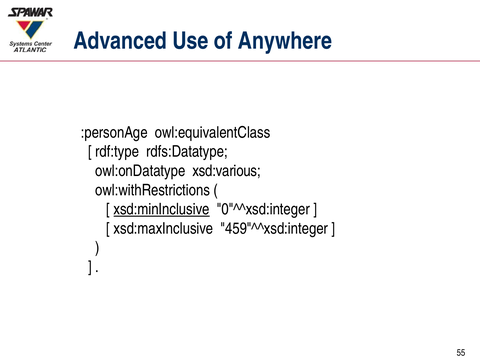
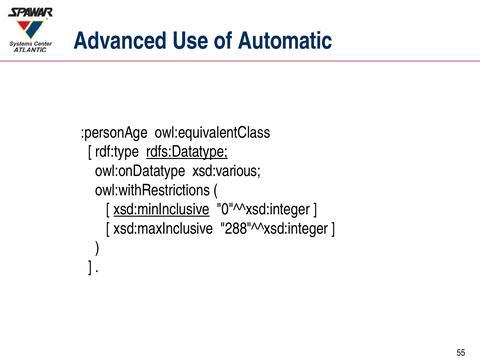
Anywhere: Anywhere -> Automatic
rdfs:Datatype underline: none -> present
459"^^xsd:integer: 459"^^xsd:integer -> 288"^^xsd:integer
